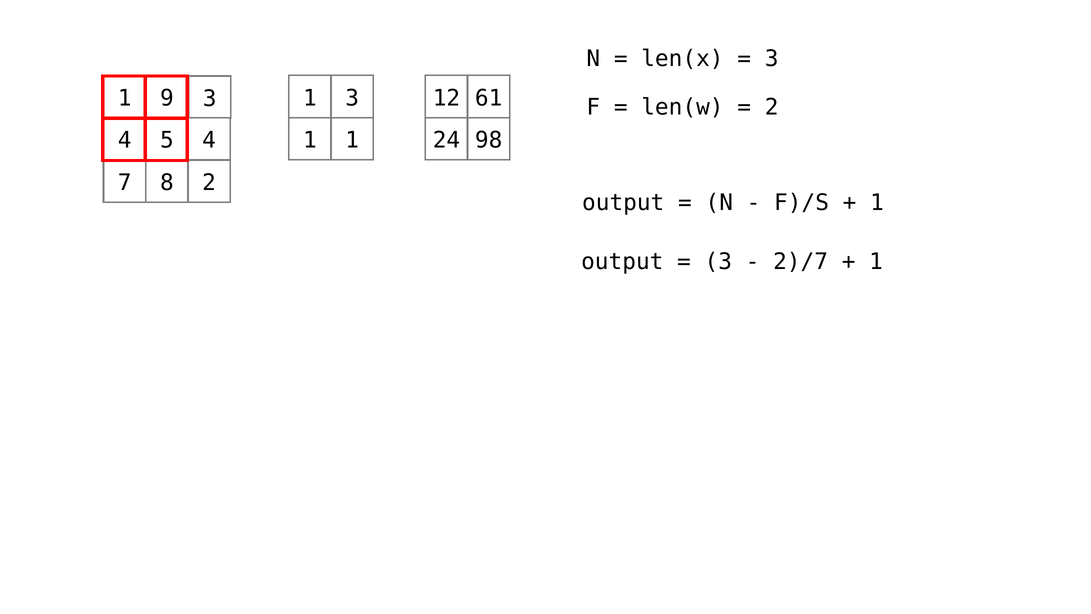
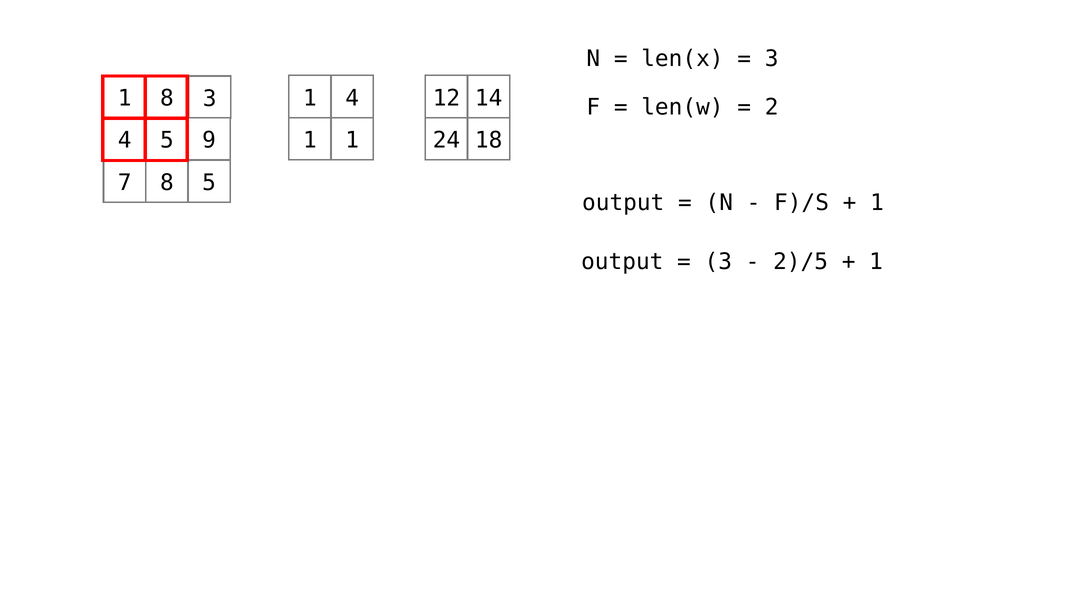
1 9: 9 -> 8
1 3: 3 -> 4
61: 61 -> 14
5 4: 4 -> 9
98: 98 -> 18
8 2: 2 -> 5
2)/7: 2)/7 -> 2)/5
